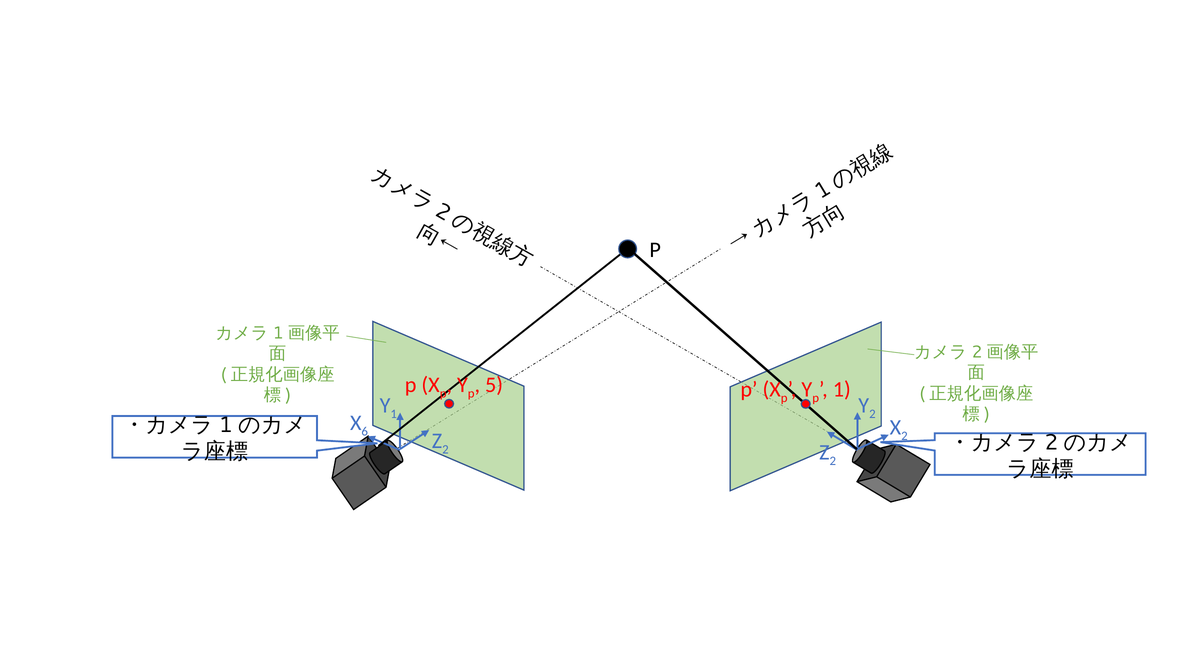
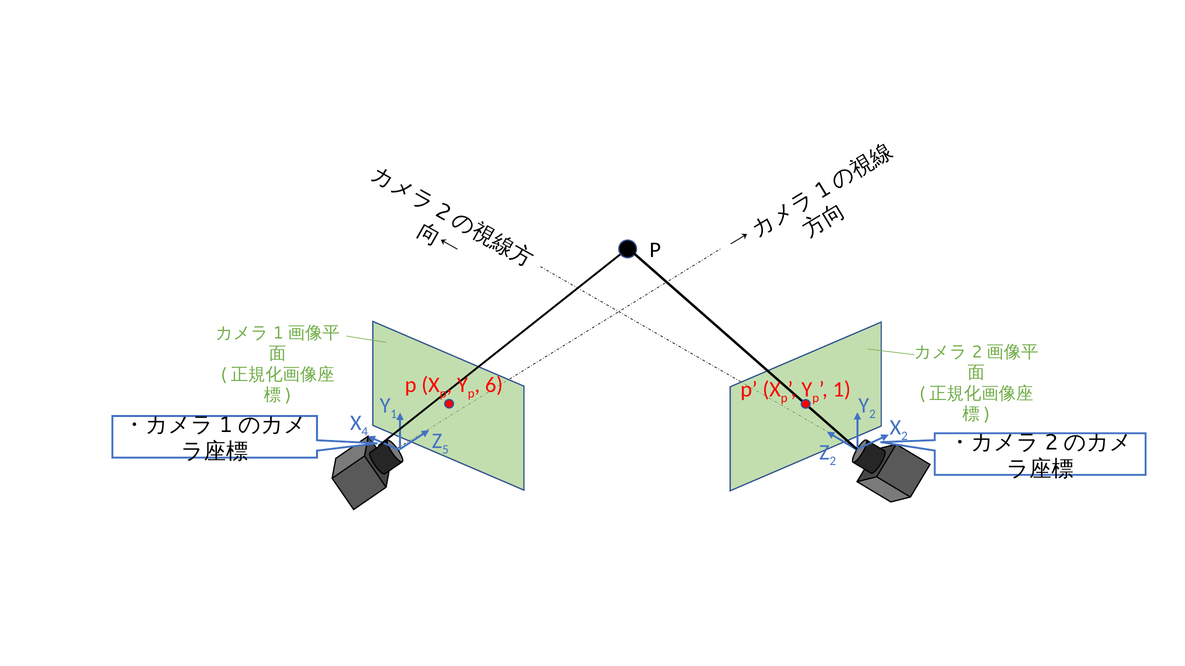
5: 5 -> 6
6: 6 -> 4
2 at (445, 450): 2 -> 5
